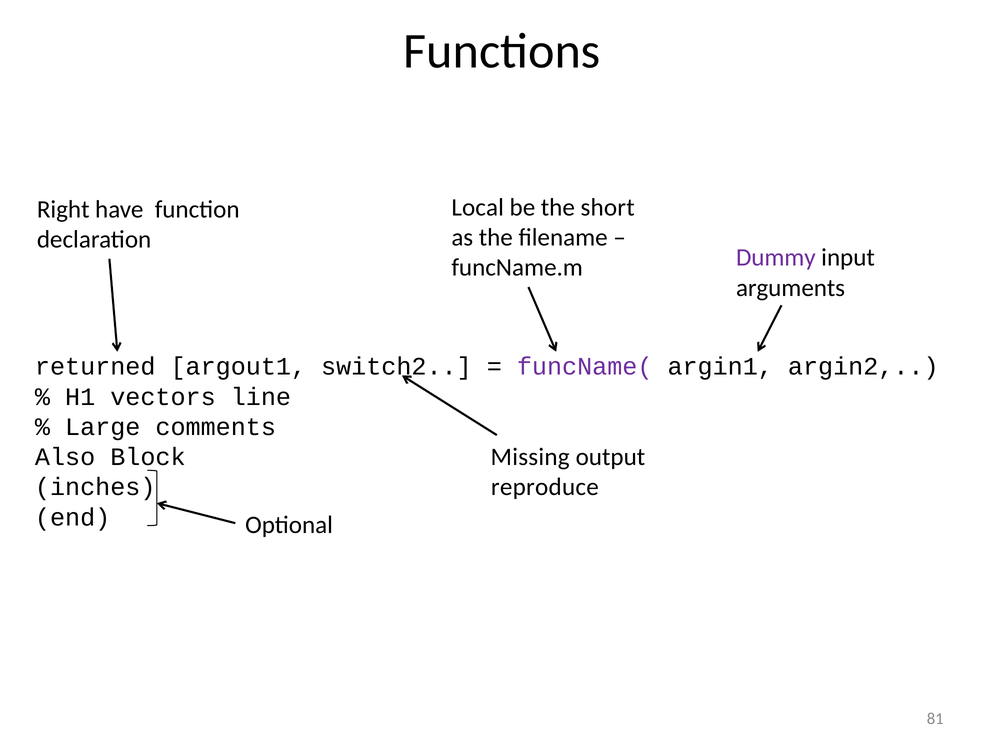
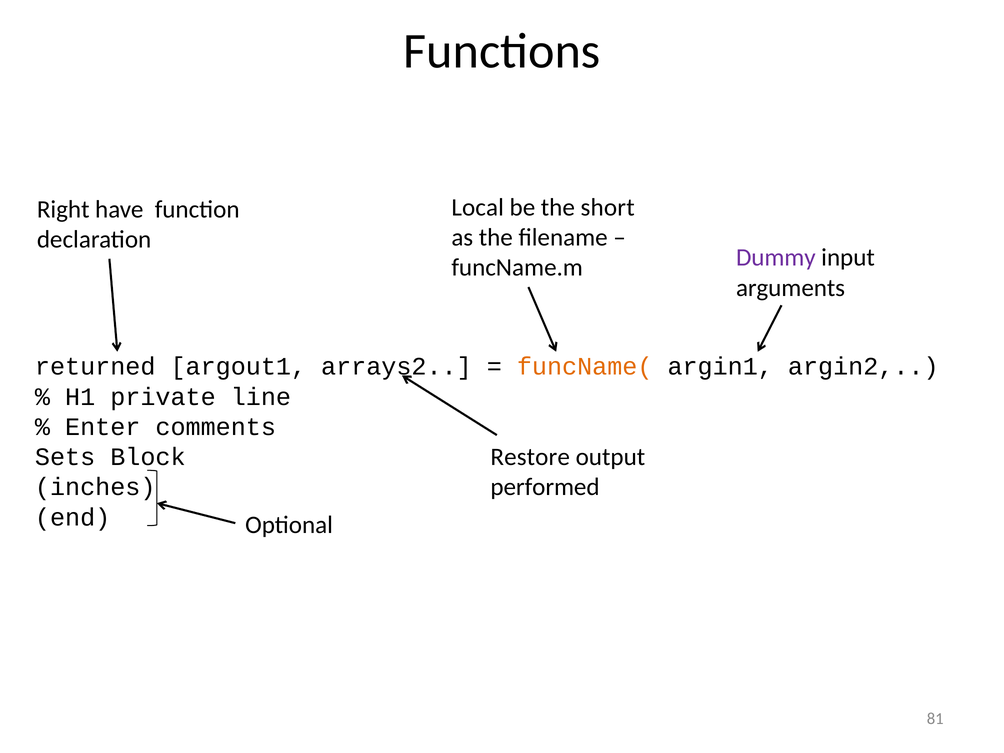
switch2: switch2 -> arrays2
funcName( colour: purple -> orange
vectors: vectors -> private
Large: Large -> Enter
Missing: Missing -> Restore
Also: Also -> Sets
reproduce: reproduce -> performed
